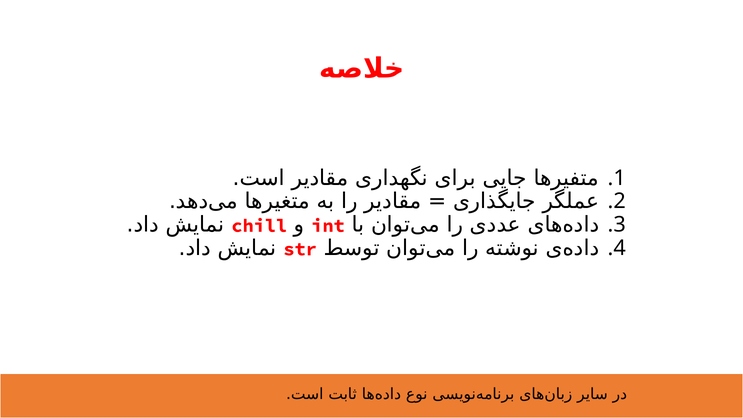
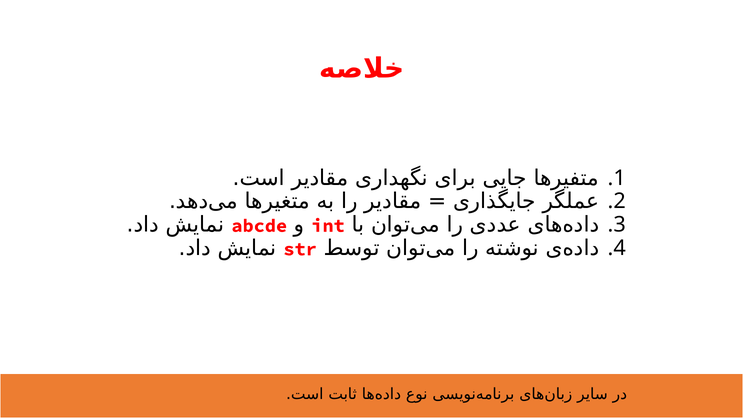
chill: chill -> abcde
